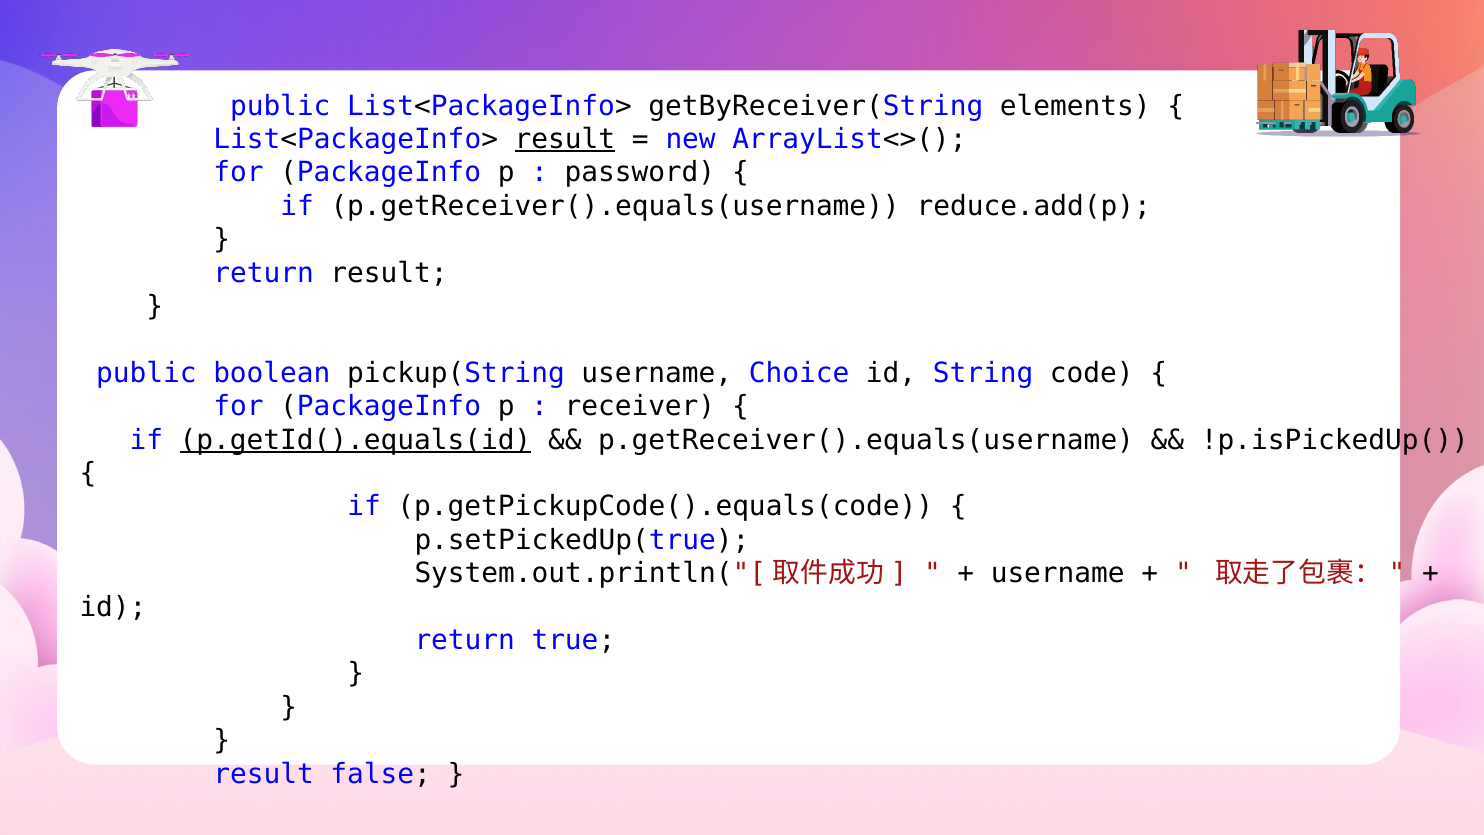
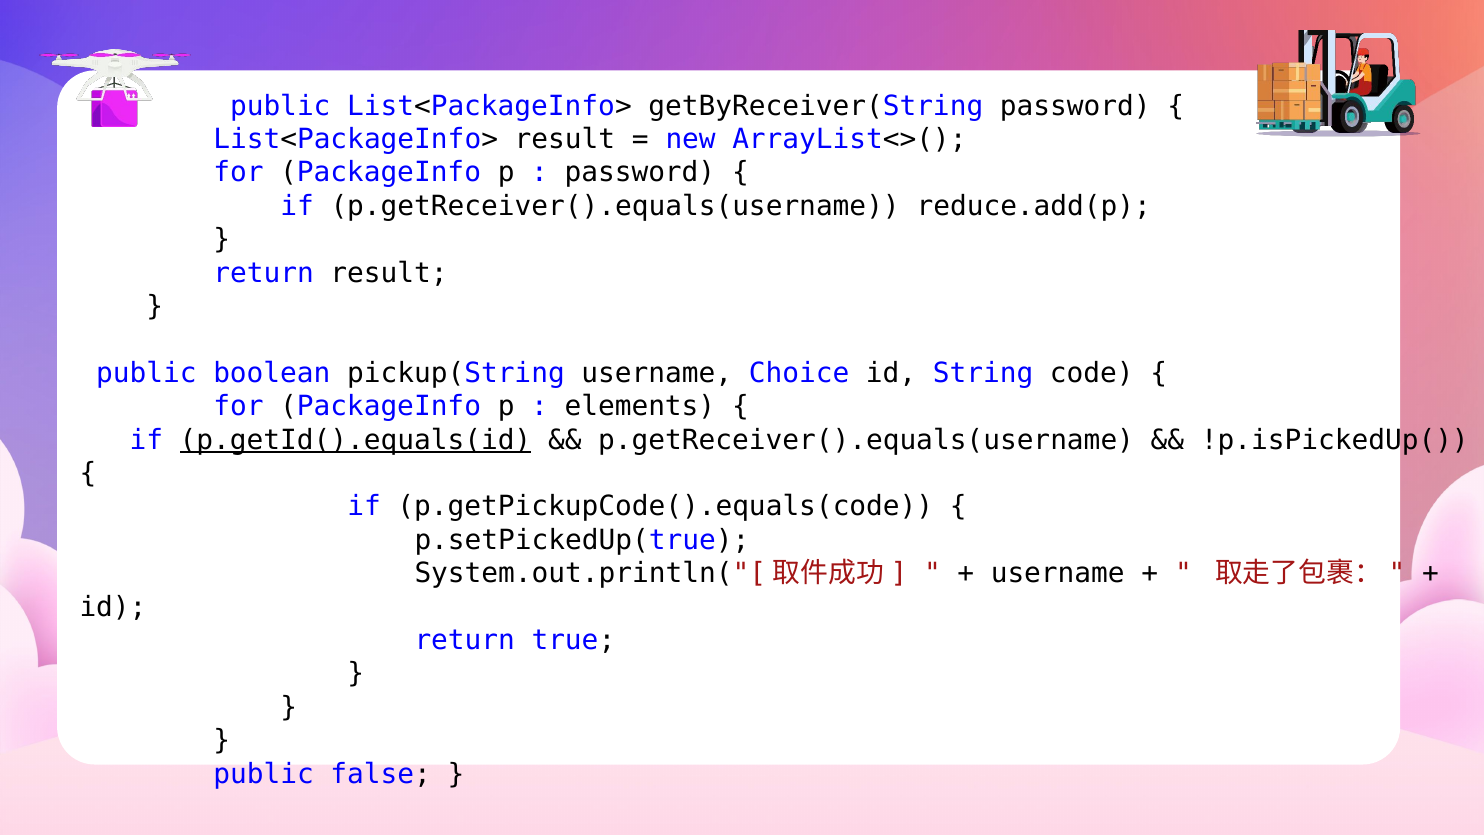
getByReceiver(String elements: elements -> password
result at (565, 139) underline: present -> none
receiver: receiver -> elements
result at (264, 774): result -> public
